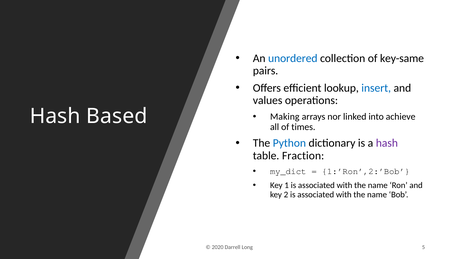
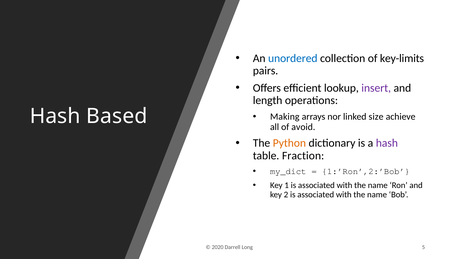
key-same: key-same -> key-limits
insert colour: blue -> purple
values: values -> length
into: into -> size
times: times -> avoid
Python colour: blue -> orange
